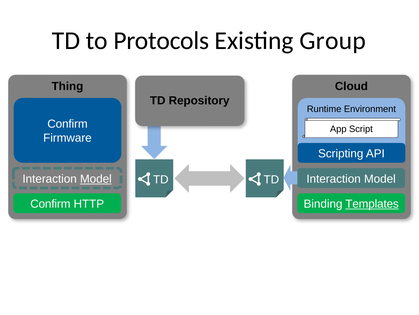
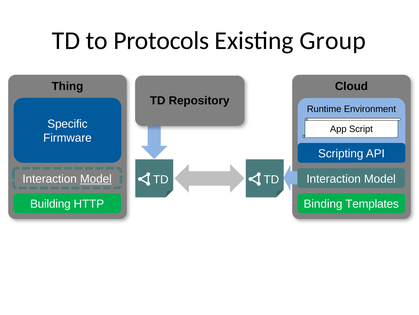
Confirm at (68, 124): Confirm -> Specific
Confirm at (50, 204): Confirm -> Building
Templates underline: present -> none
